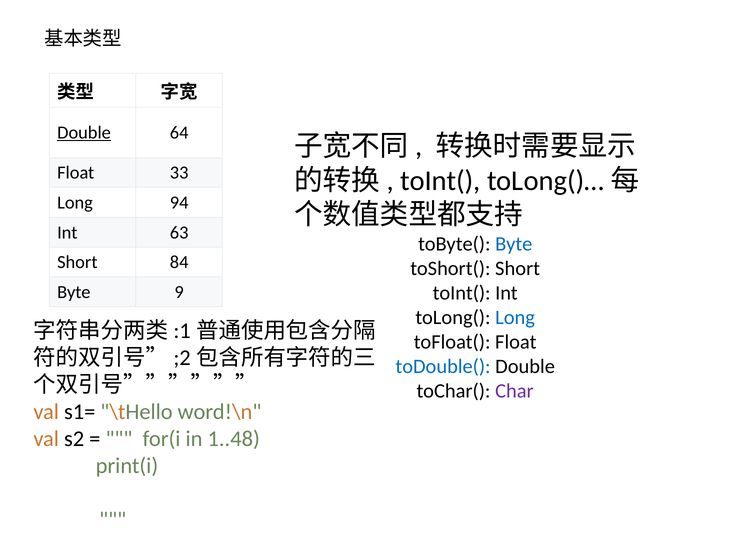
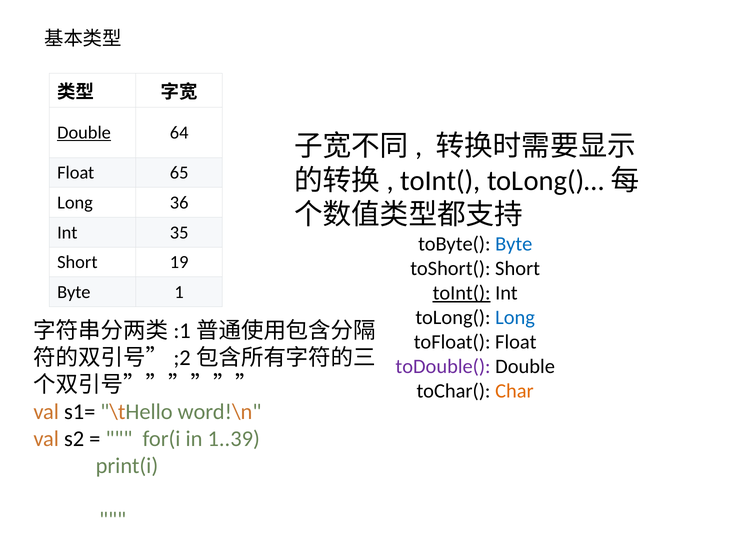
33: 33 -> 65
94: 94 -> 36
63: 63 -> 35
84: 84 -> 19
9: 9 -> 1
toInt( at (462, 293) underline: none -> present
toDouble( colour: blue -> purple
Char colour: purple -> orange
1..48: 1..48 -> 1..39
